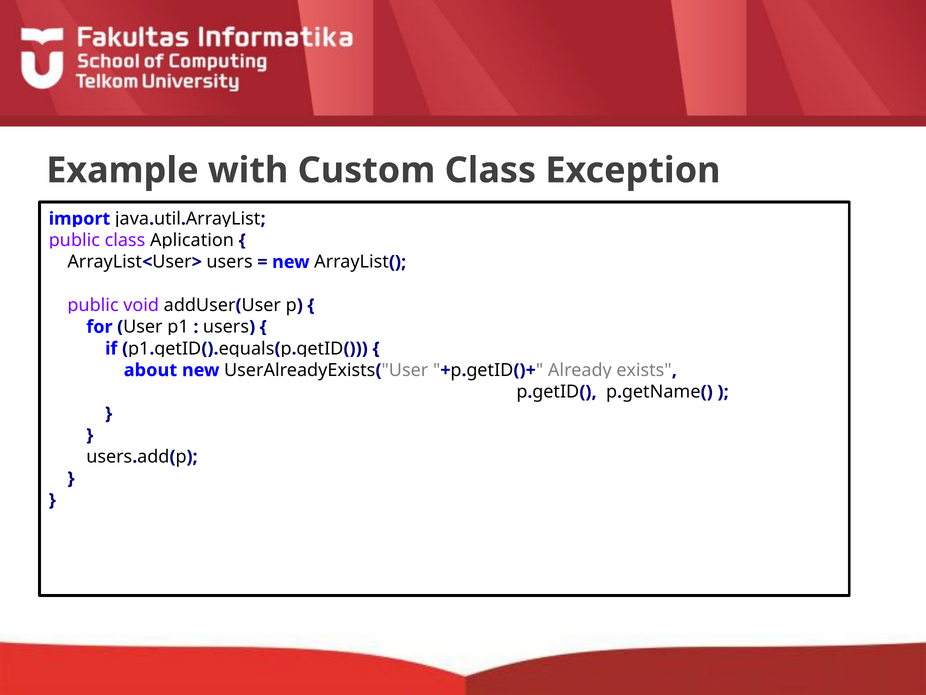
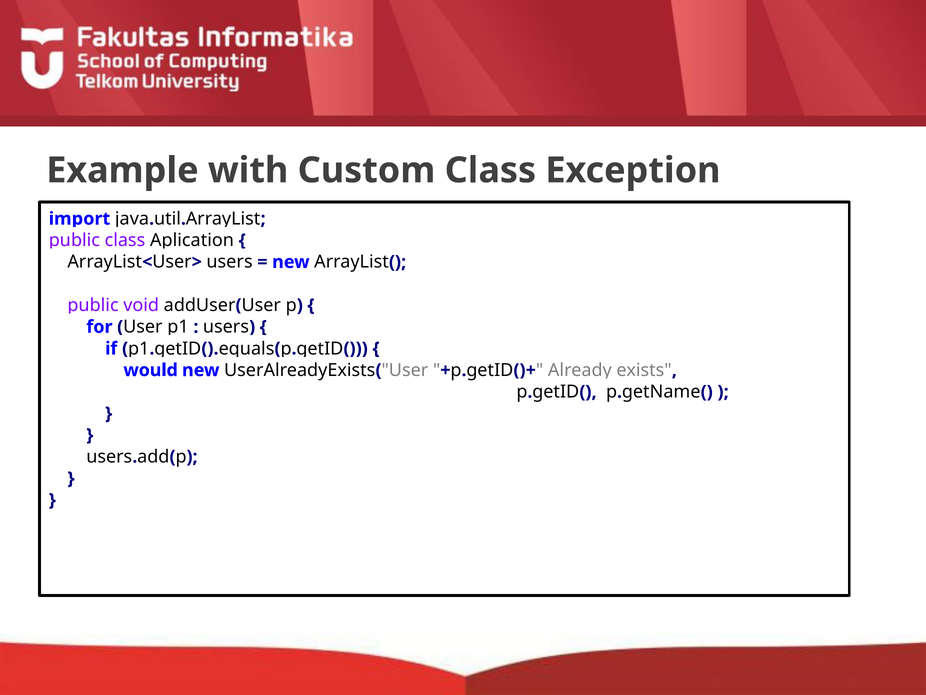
about: about -> would
